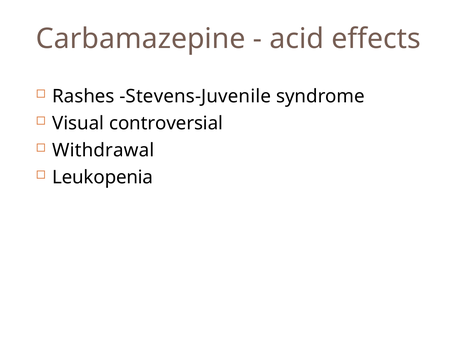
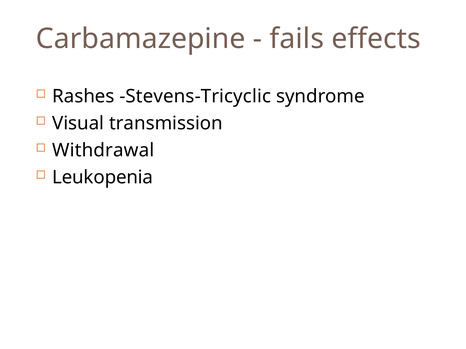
acid: acid -> fails
Stevens-Juvenile: Stevens-Juvenile -> Stevens-Tricyclic
controversial: controversial -> transmission
